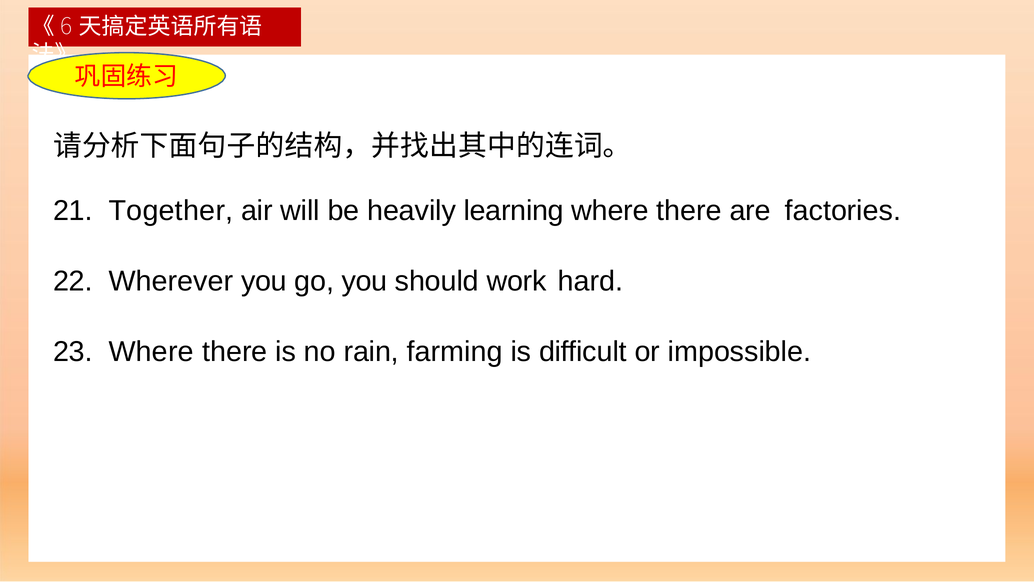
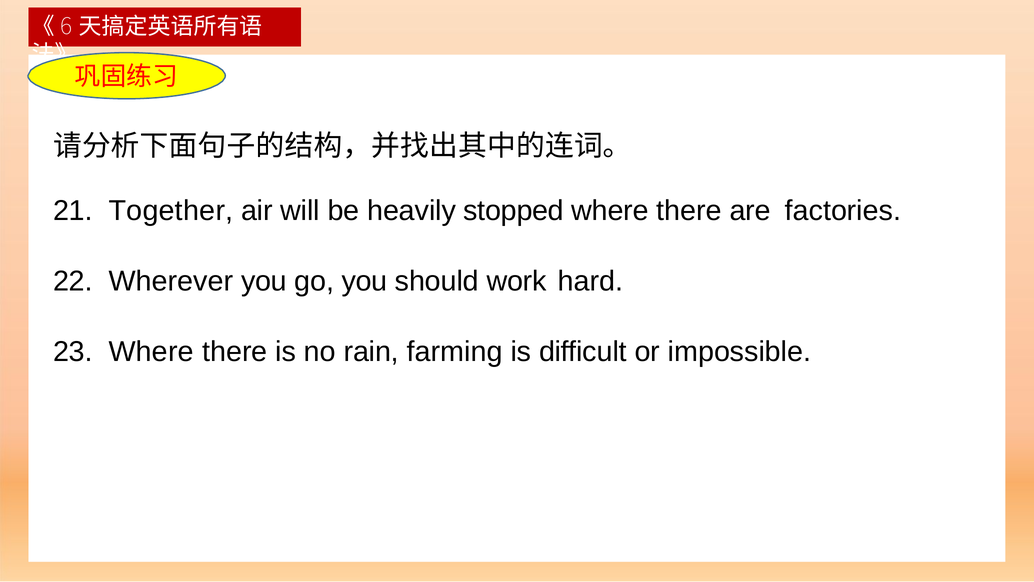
learning: learning -> stopped
